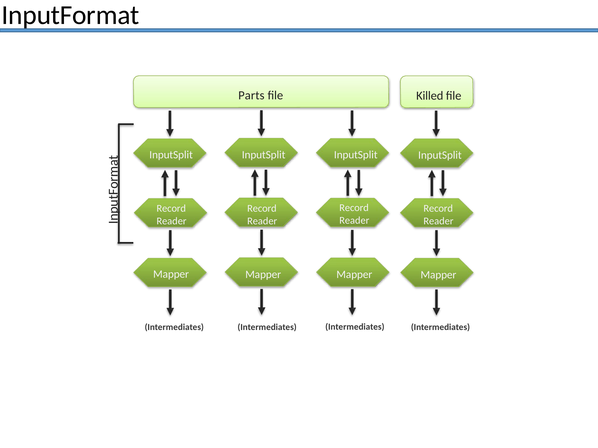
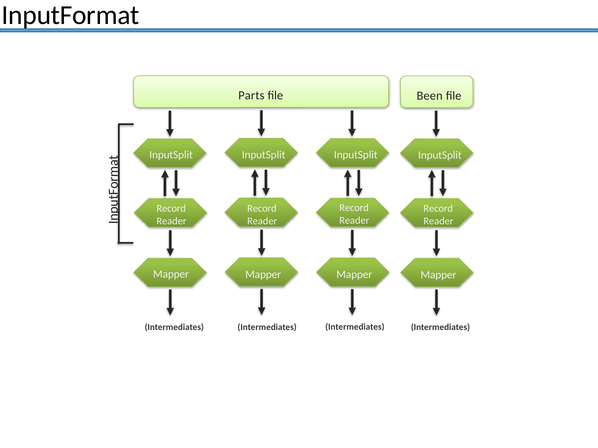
Killed: Killed -> Been
